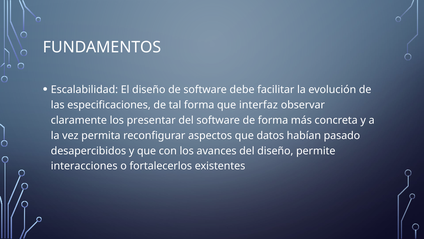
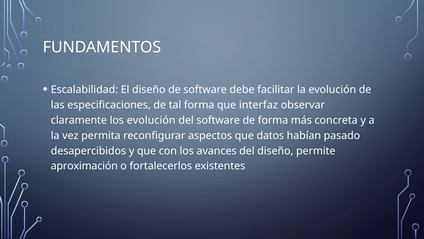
los presentar: presentar -> evolución
interacciones: interacciones -> aproximación
